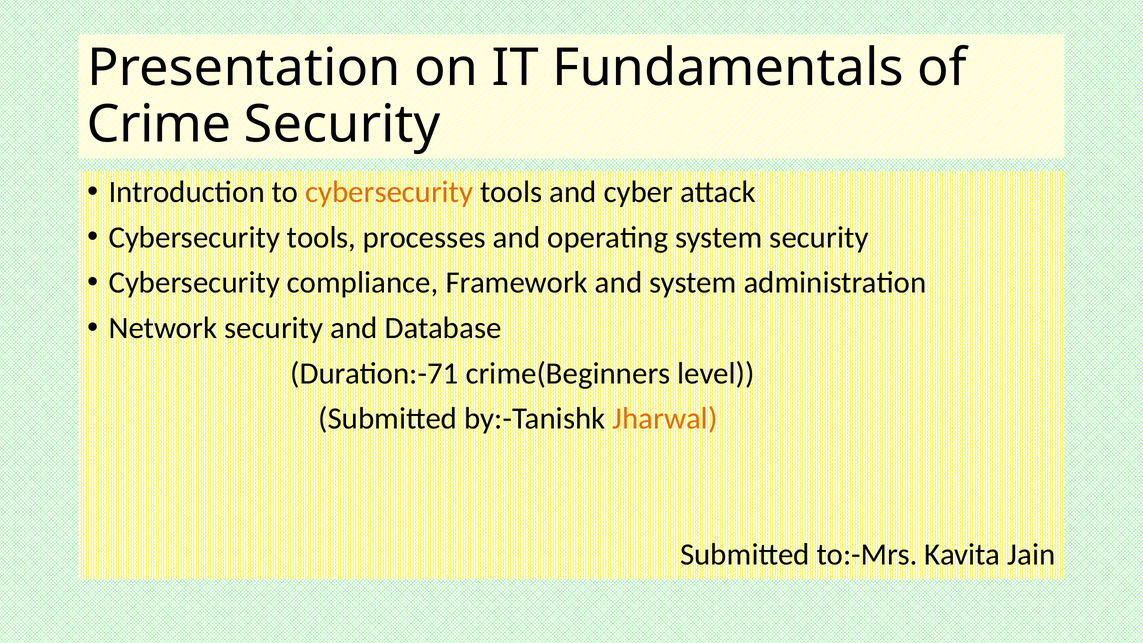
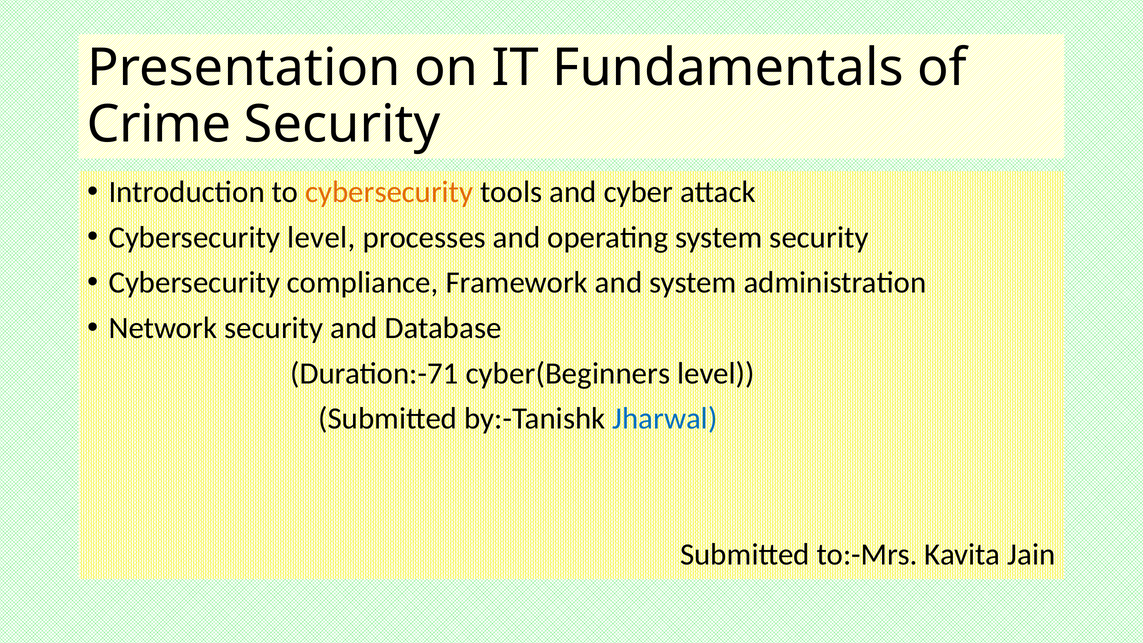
tools at (322, 237): tools -> level
crime(Beginners: crime(Beginners -> cyber(Beginners
Jharwal colour: orange -> blue
